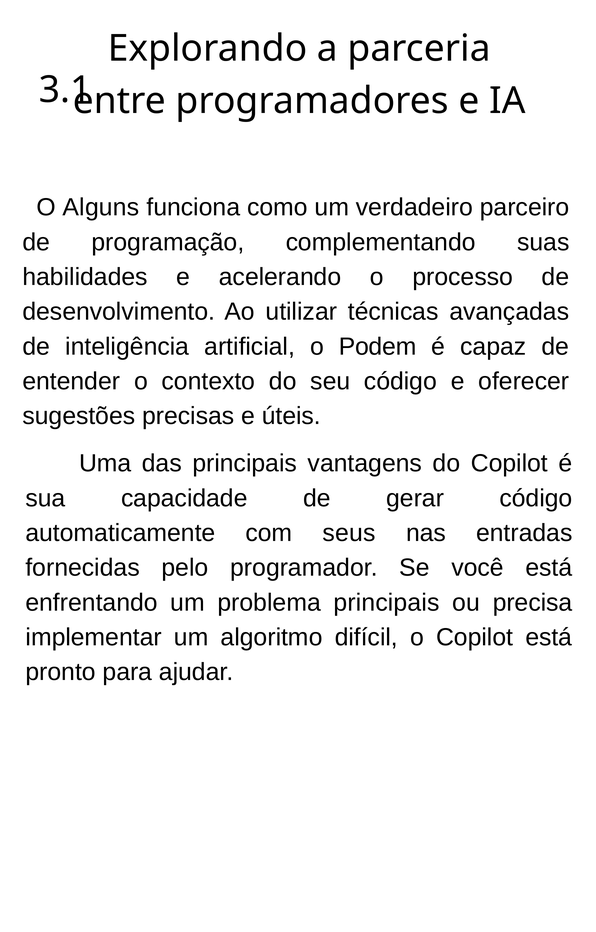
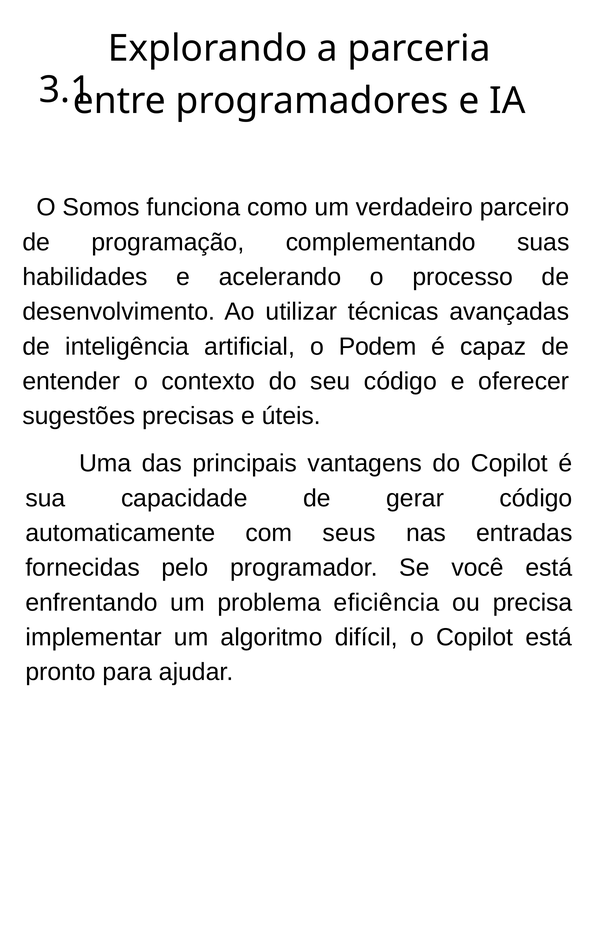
Alguns: Alguns -> Somos
problema principais: principais -> eficiência
